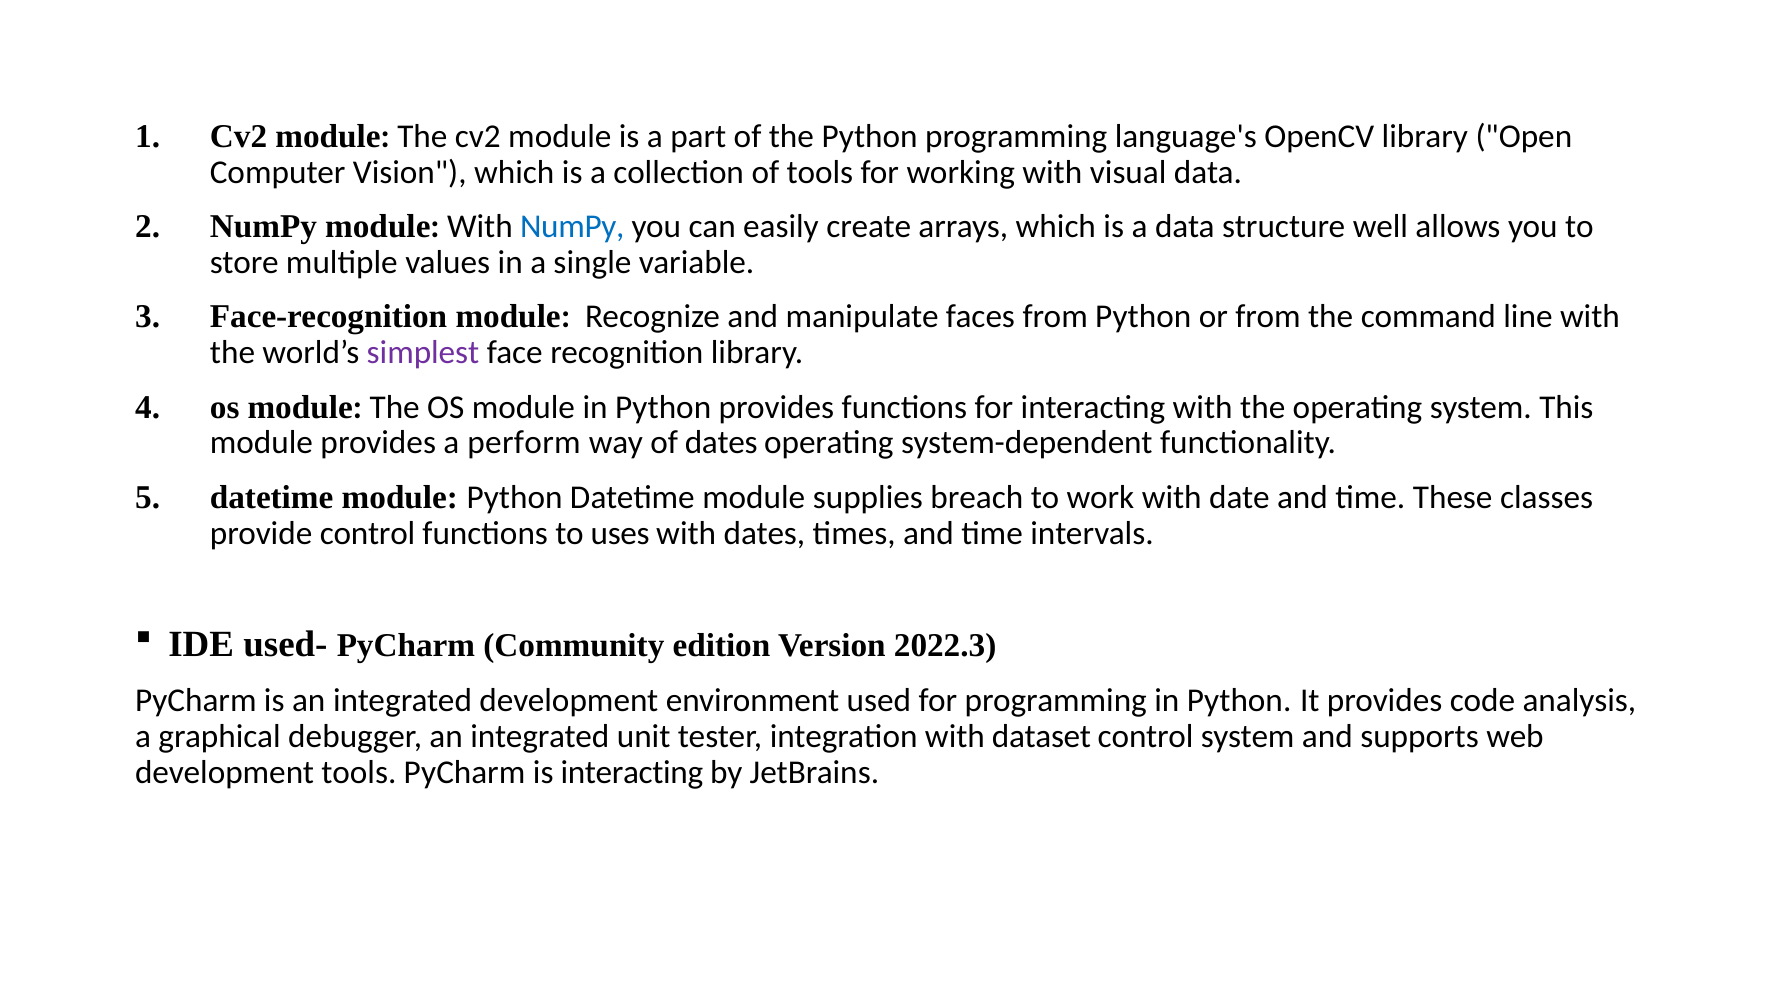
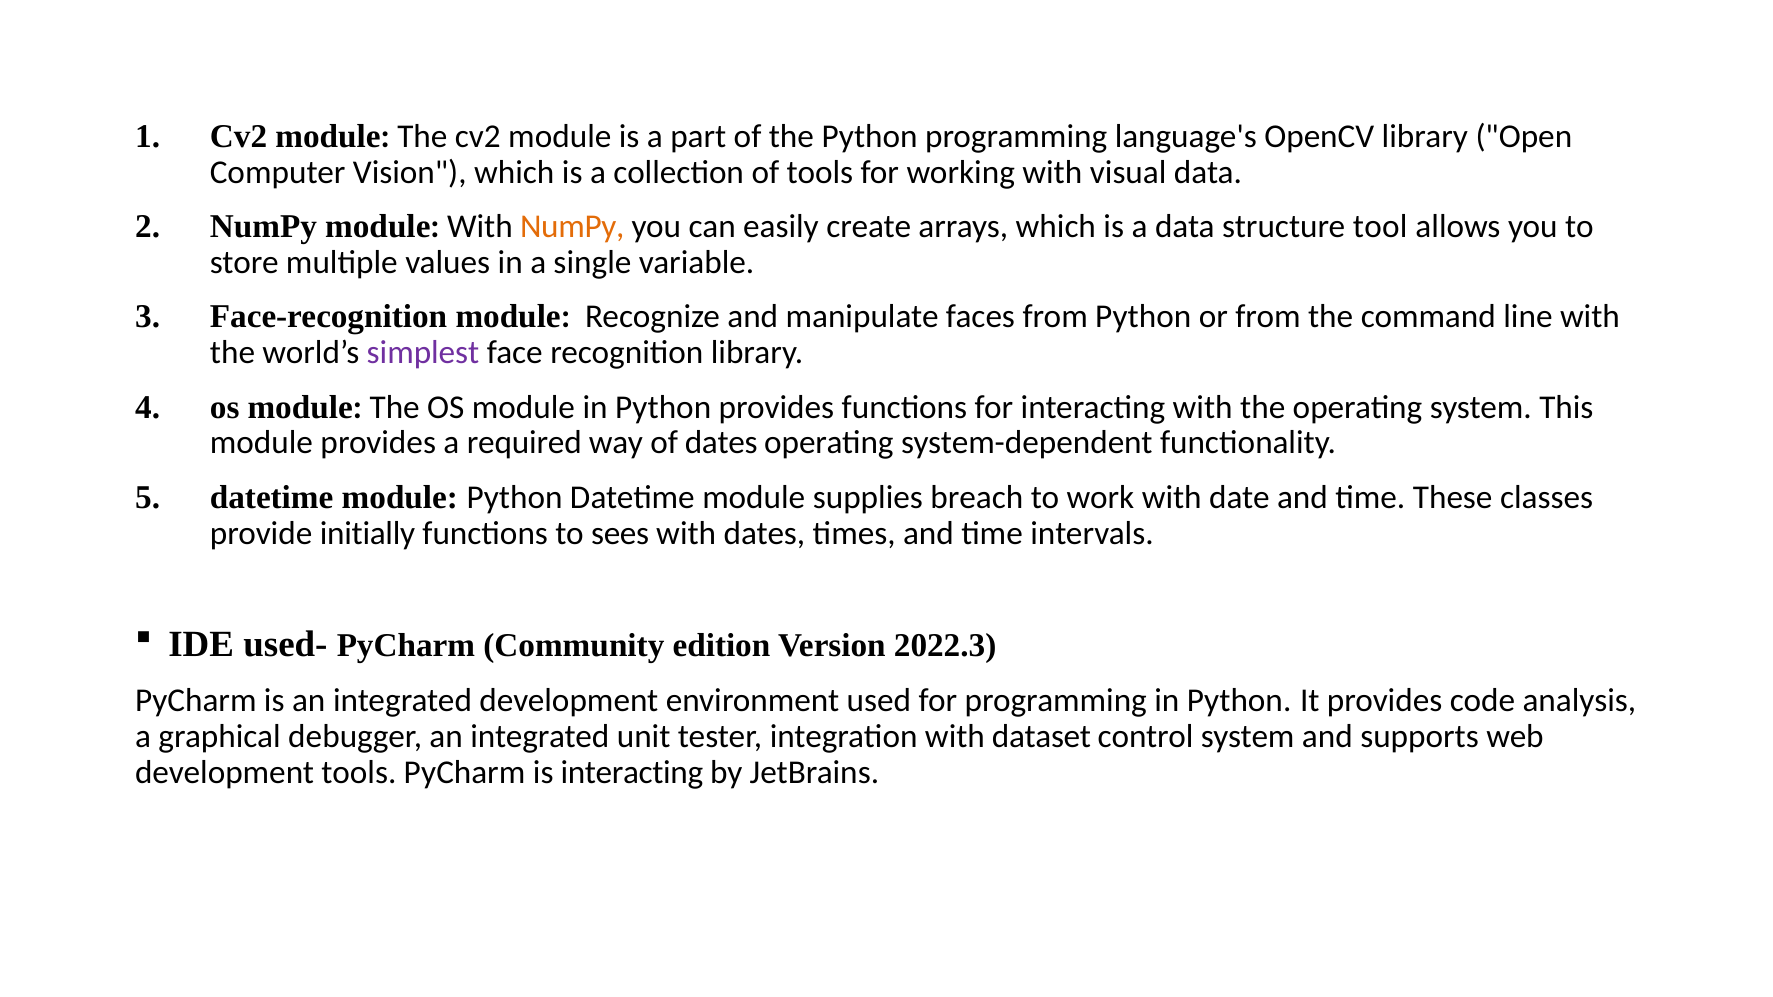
NumPy at (572, 227) colour: blue -> orange
well: well -> tool
perform: perform -> required
provide control: control -> initially
uses: uses -> sees
